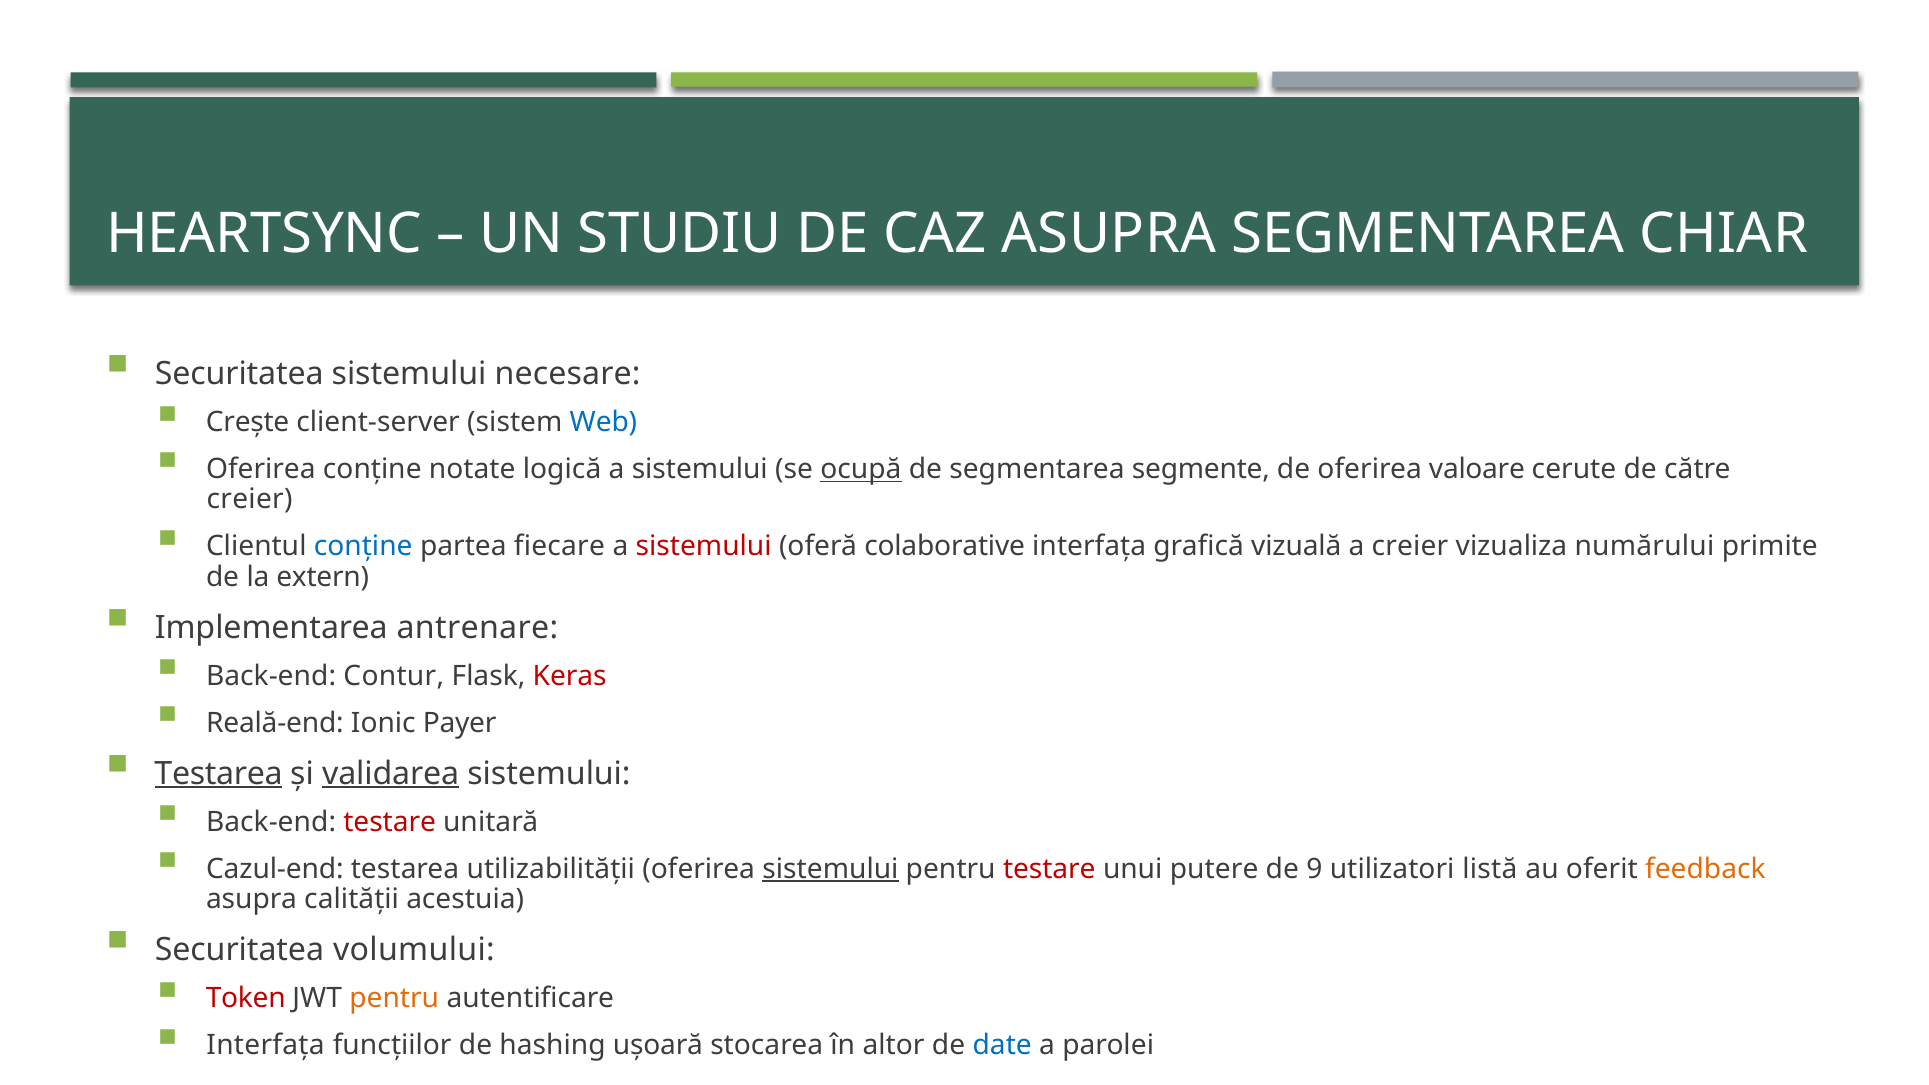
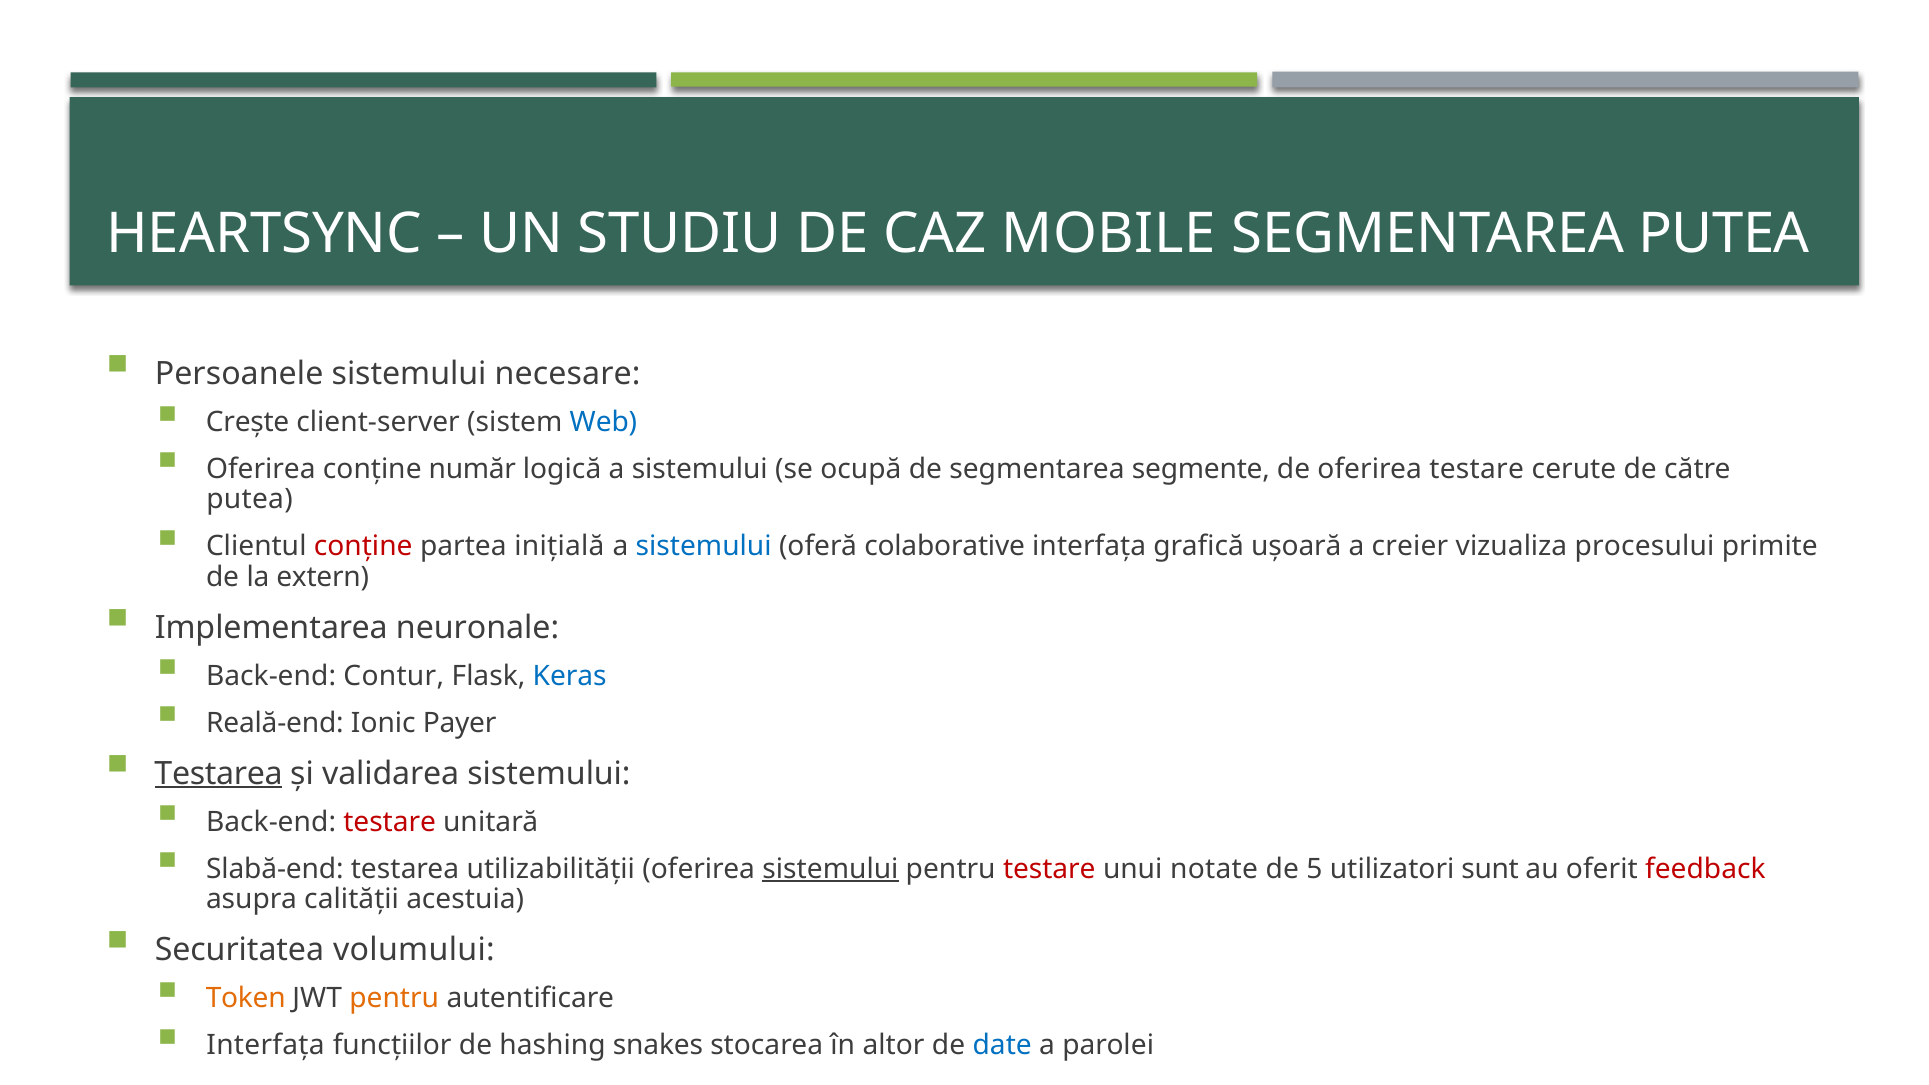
CAZ ASUPRA: ASUPRA -> MOBILE
SEGMENTAREA CHIAR: CHIAR -> PUTEA
Securitatea at (239, 374): Securitatea -> Persoanele
notate: notate -> număr
ocupă underline: present -> none
oferirea valoare: valoare -> testare
creier at (250, 500): creier -> putea
conține at (363, 547) colour: blue -> red
fiecare: fiecare -> inițială
sistemului at (704, 547) colour: red -> blue
vizuală: vizuală -> ușoară
numărului: numărului -> procesului
antrenare: antrenare -> neuronale
Keras colour: red -> blue
validarea underline: present -> none
Cazul-end: Cazul-end -> Slabă-end
putere: putere -> notate
9: 9 -> 5
listă: listă -> sunt
feedback colour: orange -> red
Token colour: red -> orange
ușoară: ușoară -> snakes
